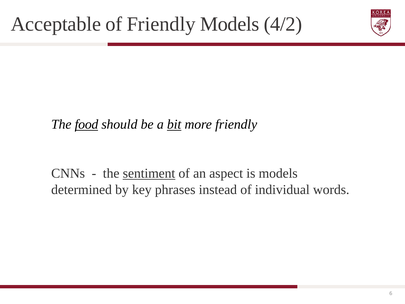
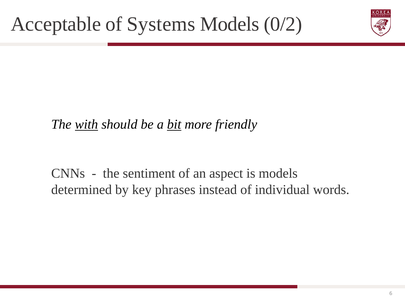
of Friendly: Friendly -> Systems
4/2: 4/2 -> 0/2
food: food -> with
sentiment underline: present -> none
